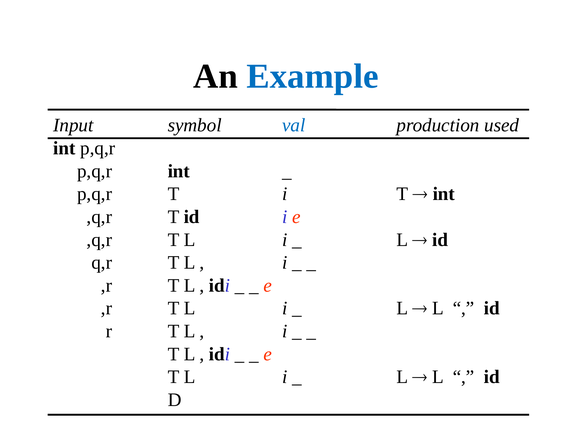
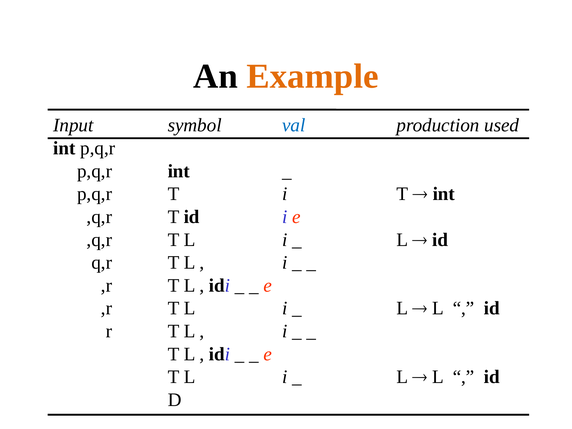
Example colour: blue -> orange
